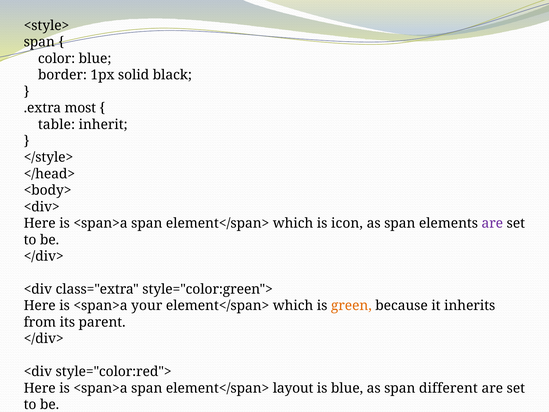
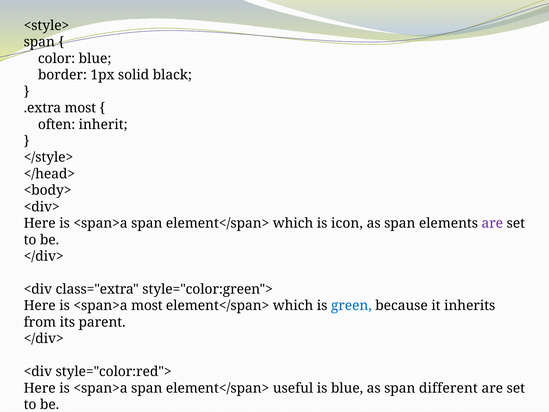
table: table -> often
<span>a your: your -> most
green colour: orange -> blue
layout: layout -> useful
